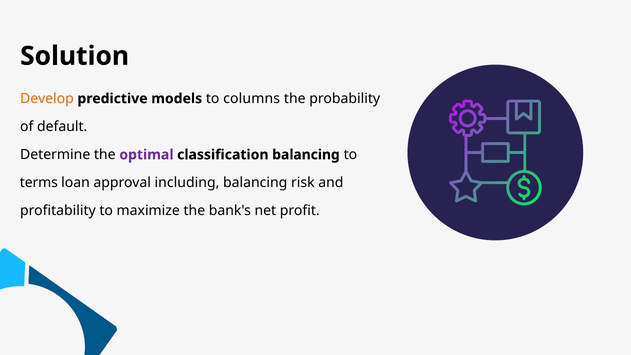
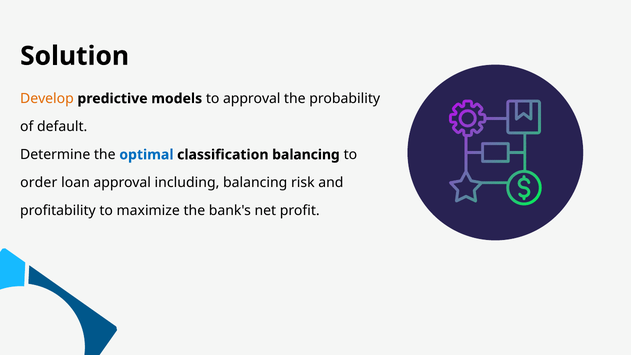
to columns: columns -> approval
optimal colour: purple -> blue
terms: terms -> order
